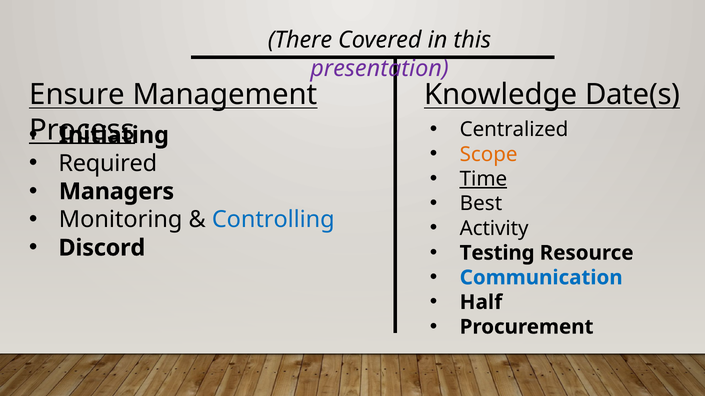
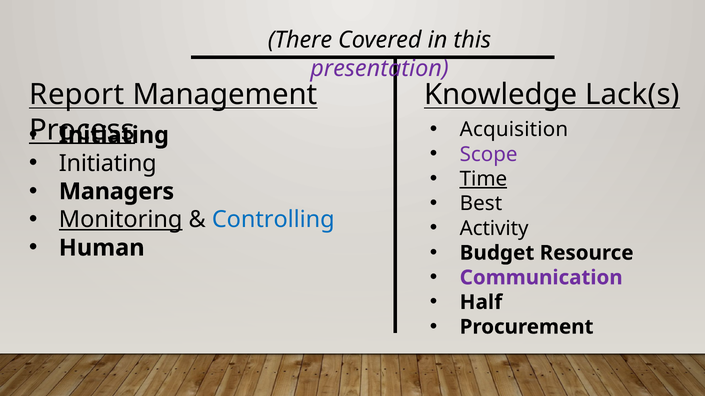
Ensure: Ensure -> Report
Date(s: Date(s -> Lack(s
Centralized: Centralized -> Acquisition
Scope colour: orange -> purple
Required at (108, 164): Required -> Initiating
Monitoring underline: none -> present
Discord: Discord -> Human
Testing: Testing -> Budget
Communication colour: blue -> purple
